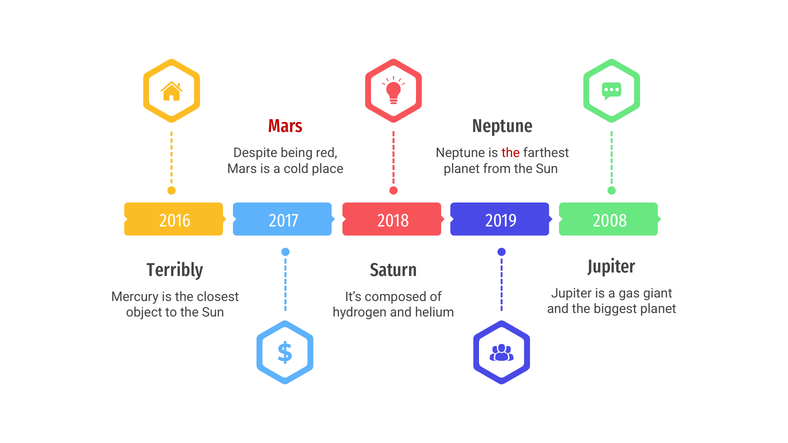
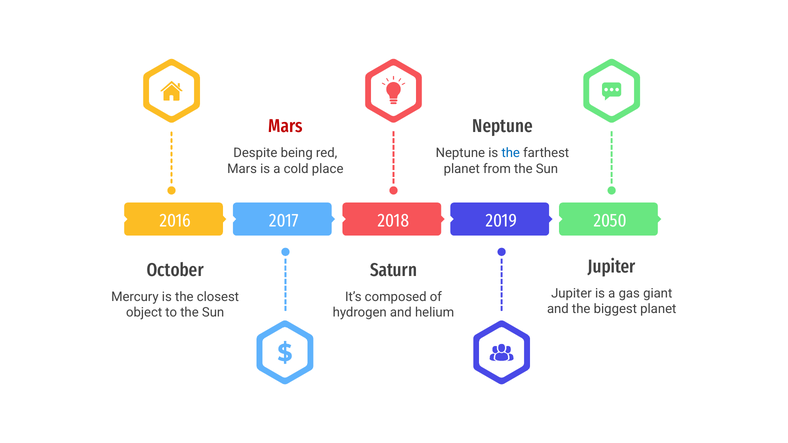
the at (511, 153) colour: red -> blue
2008: 2008 -> 2050
Terribly: Terribly -> October
